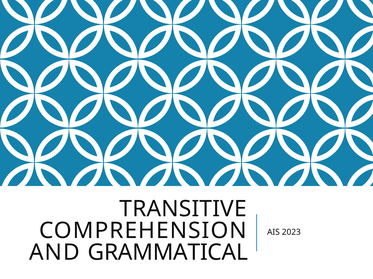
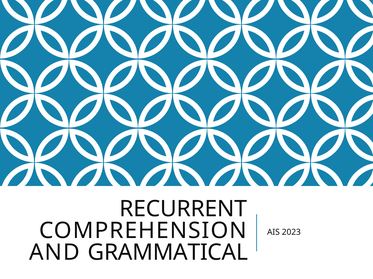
TRANSITIVE: TRANSITIVE -> RECURRENT
